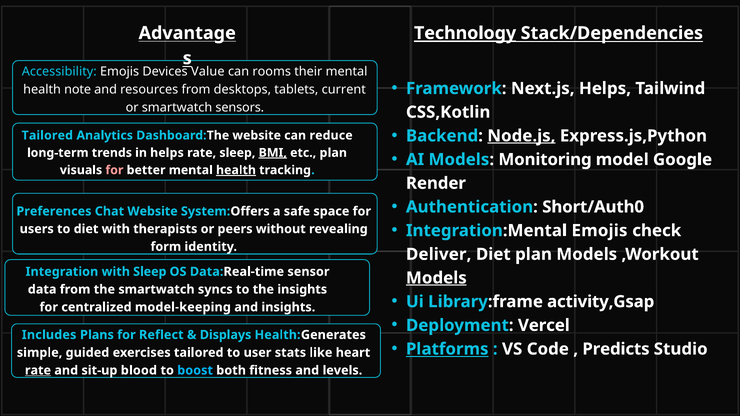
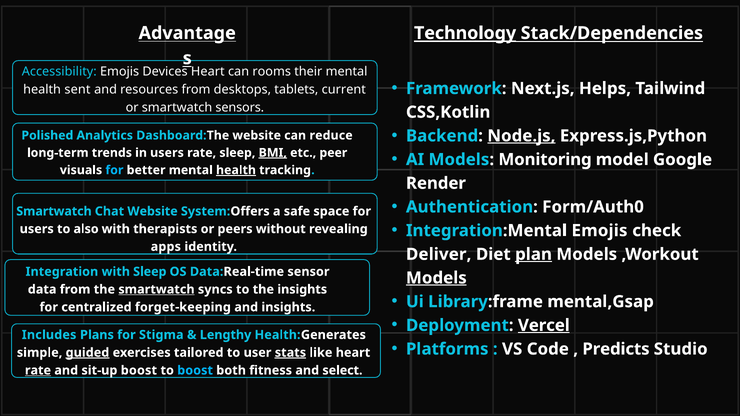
Devices Value: Value -> Heart
note: note -> sent
Tailored at (47, 135): Tailored -> Polished
in helps: helps -> users
etc plan: plan -> peer
for at (114, 170) colour: pink -> light blue
Short/Auth0: Short/Auth0 -> Form/Auth0
Preferences at (54, 211): Preferences -> Smartwatch
to diet: diet -> also
form: form -> apps
plan at (534, 254) underline: none -> present
smartwatch at (156, 290) underline: none -> present
activity,Gsap: activity,Gsap -> mental,Gsap
model-keeping: model-keeping -> forget-keeping
Vercel underline: none -> present
Reflect: Reflect -> Stigma
Displays: Displays -> Lengthy
Platforms underline: present -> none
guided underline: none -> present
stats underline: none -> present
sit-up blood: blood -> boost
levels: levels -> select
